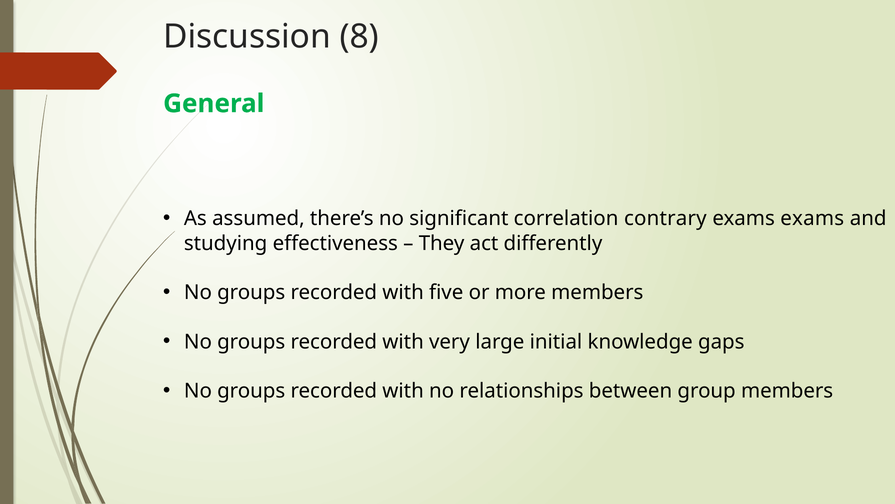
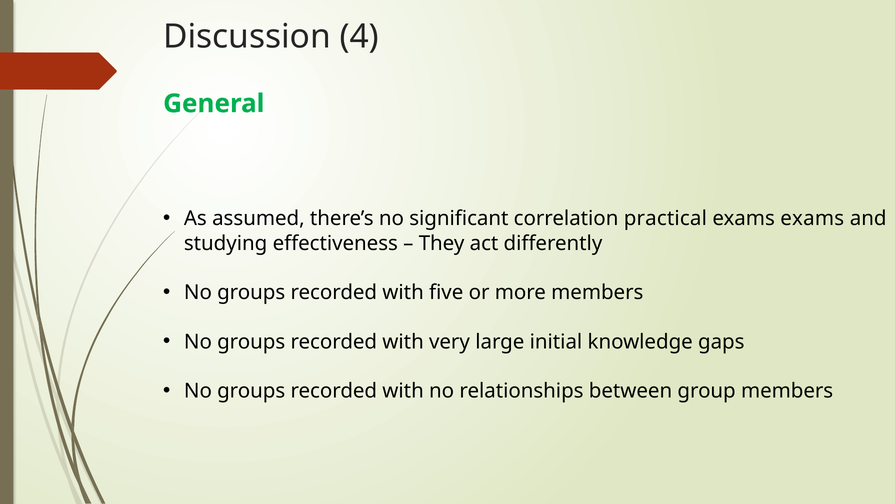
8: 8 -> 4
contrary: contrary -> practical
